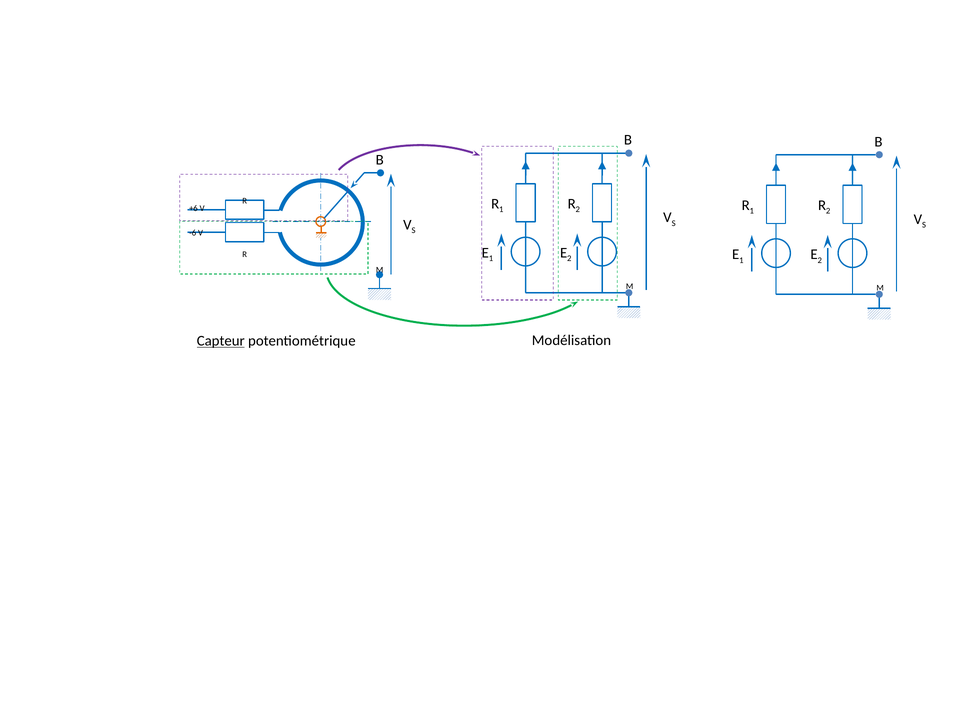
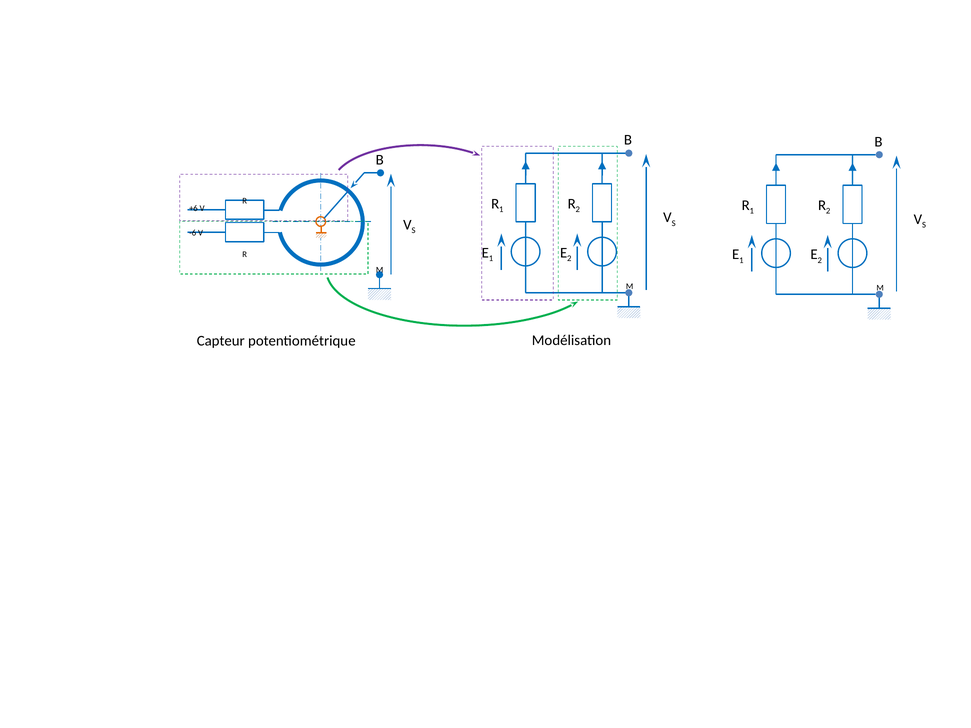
Capteur underline: present -> none
